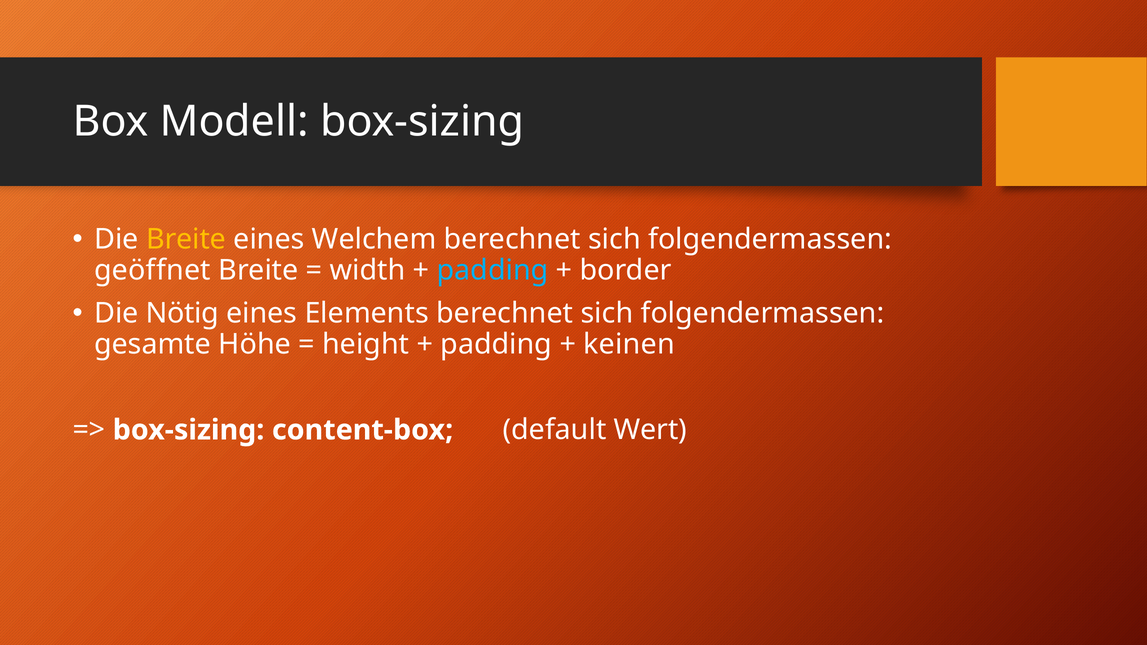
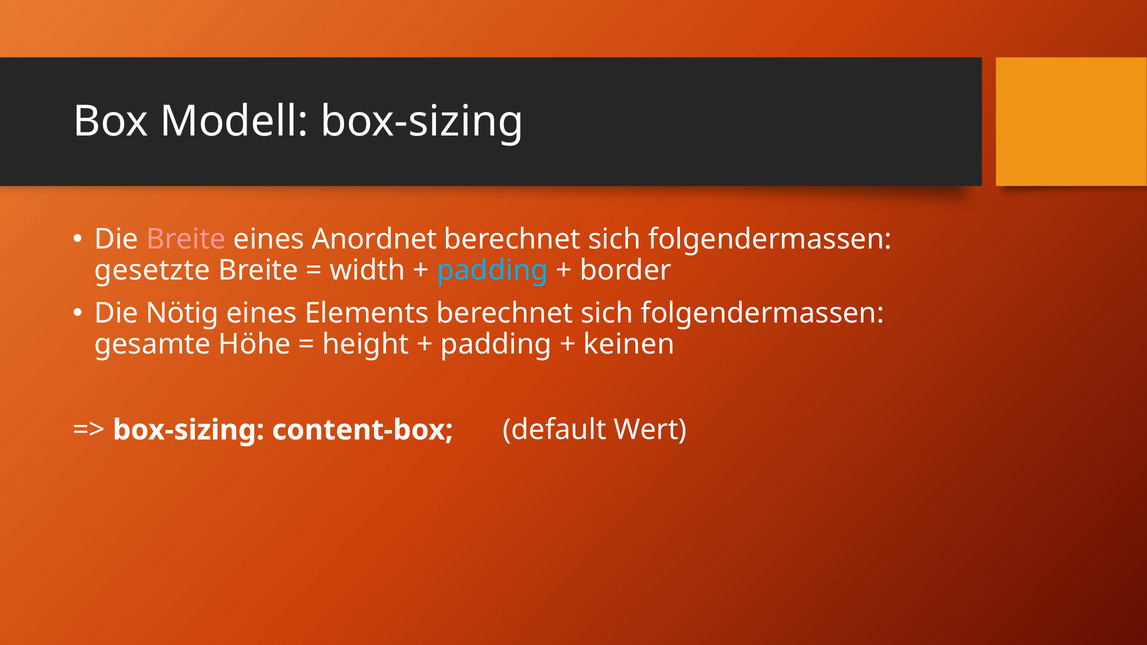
Breite at (186, 239) colour: yellow -> pink
Welchem: Welchem -> Anordnet
geöffnet: geöffnet -> gesetzte
